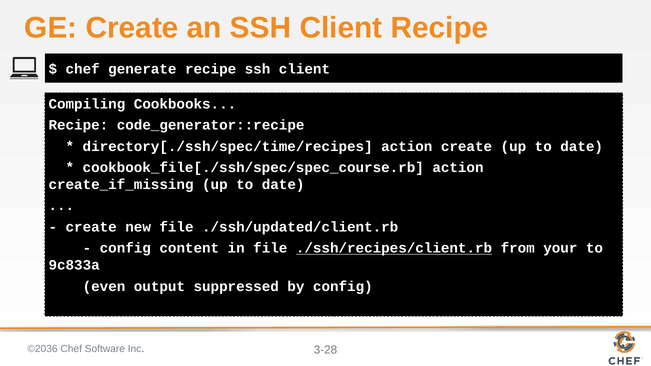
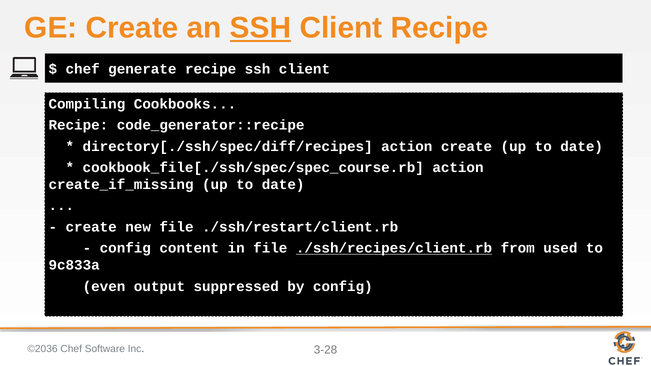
SSH at (261, 28) underline: none -> present
directory[./ssh/spec/time/recipes: directory[./ssh/spec/time/recipes -> directory[./ssh/spec/diff/recipes
./ssh/updated/client.rb: ./ssh/updated/client.rb -> ./ssh/restart/client.rb
your: your -> used
